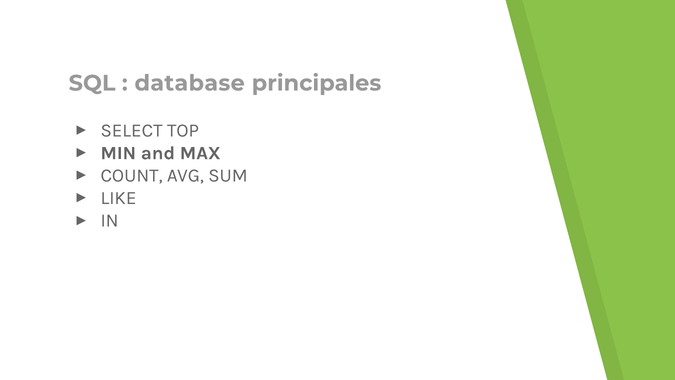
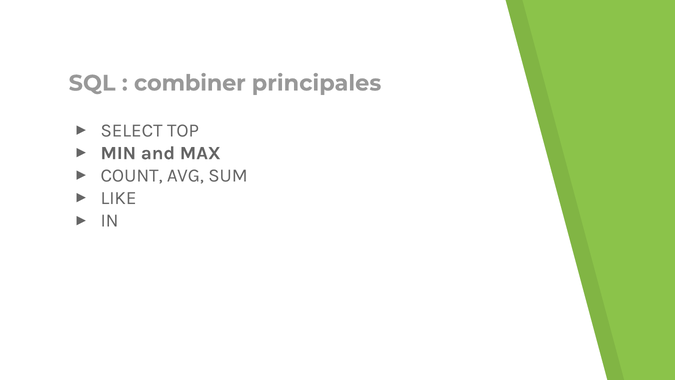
database: database -> combiner
